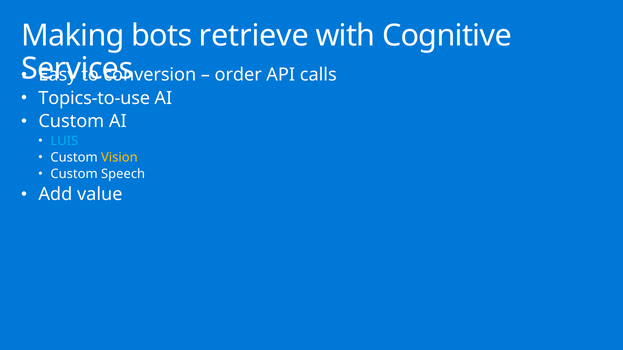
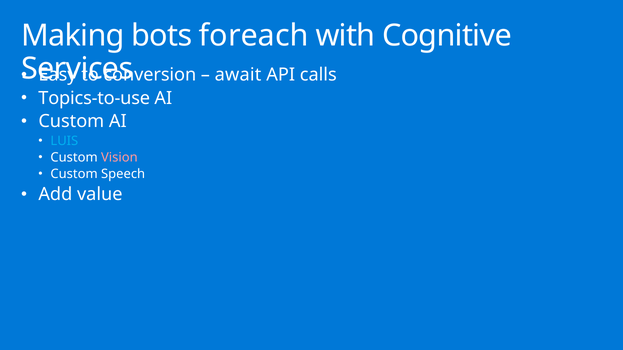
retrieve: retrieve -> foreach
order: order -> await
Vision colour: yellow -> pink
